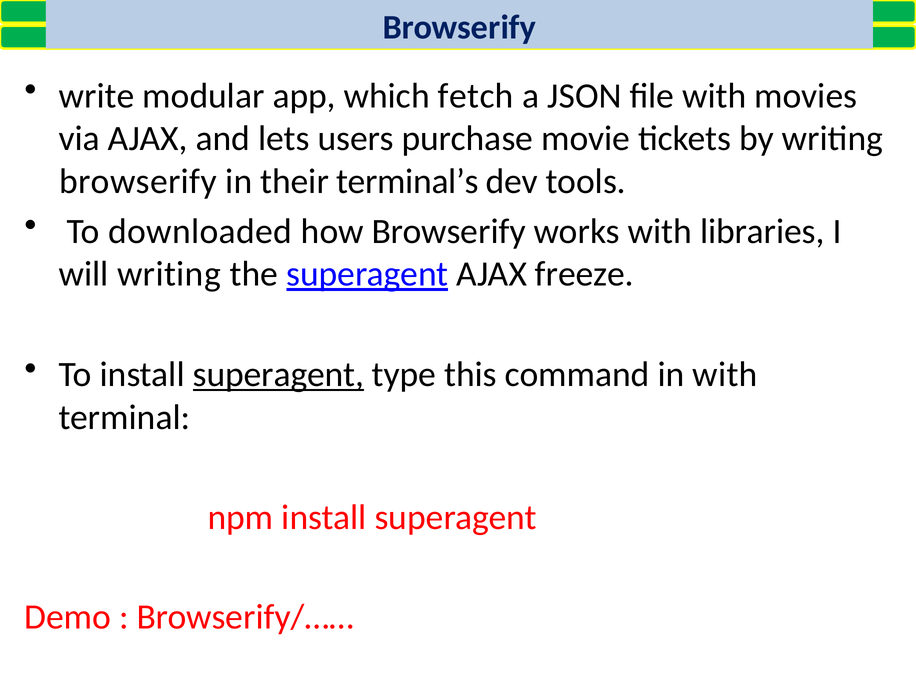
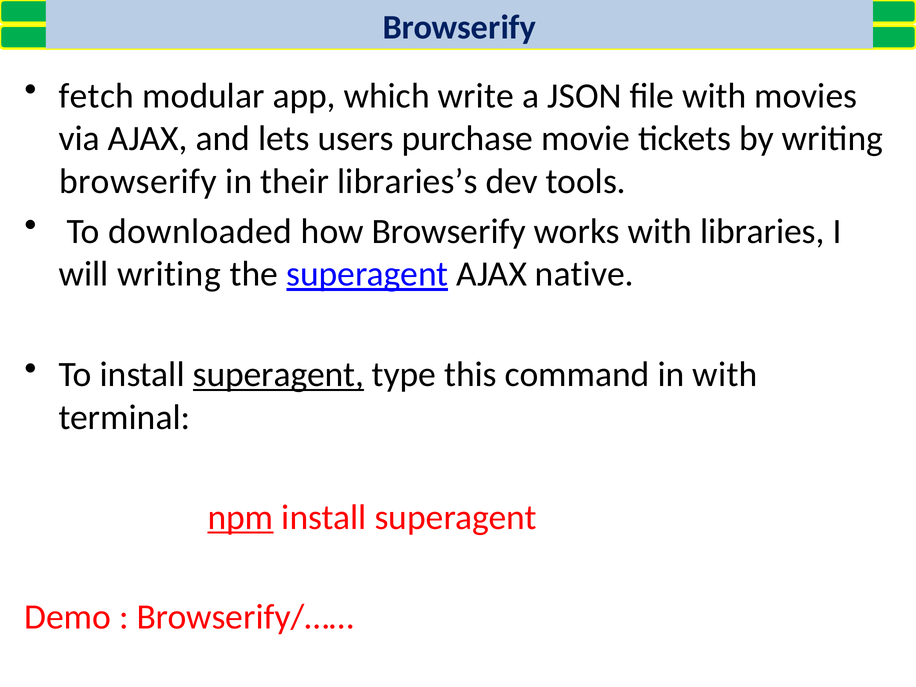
write: write -> fetch
fetch: fetch -> write
terminal’s: terminal’s -> libraries’s
freeze: freeze -> native
npm underline: none -> present
